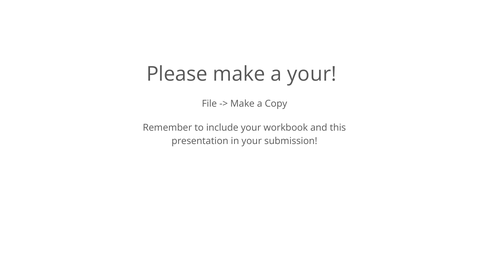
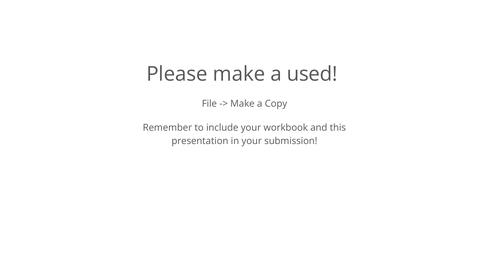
a your: your -> used
